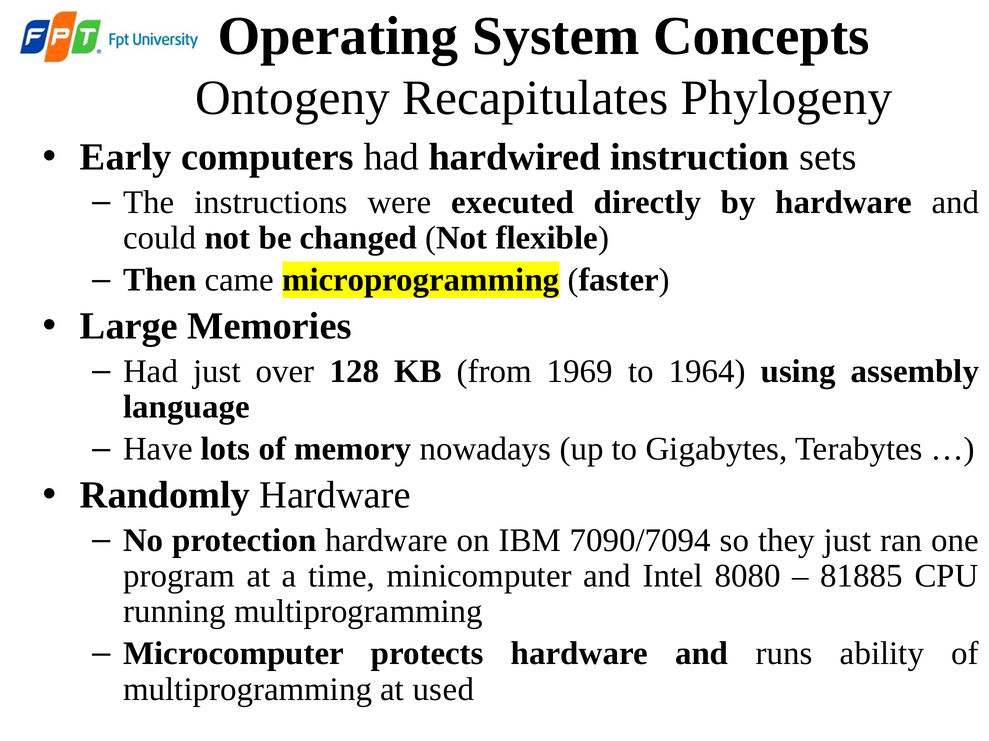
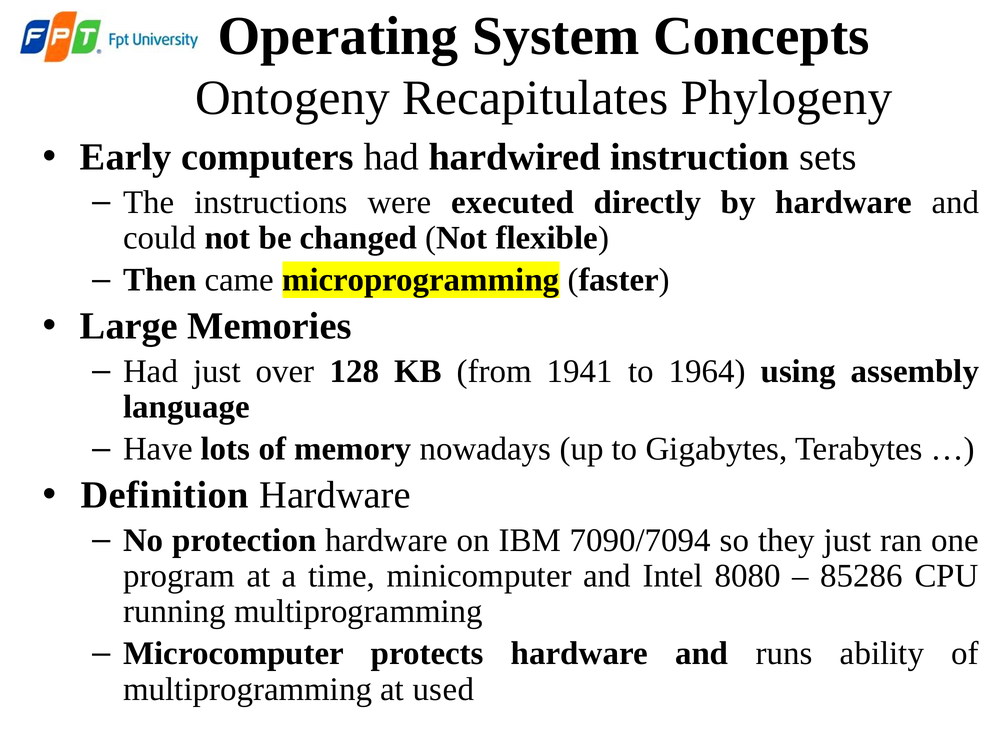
1969: 1969 -> 1941
Randomly: Randomly -> Definition
81885: 81885 -> 85286
